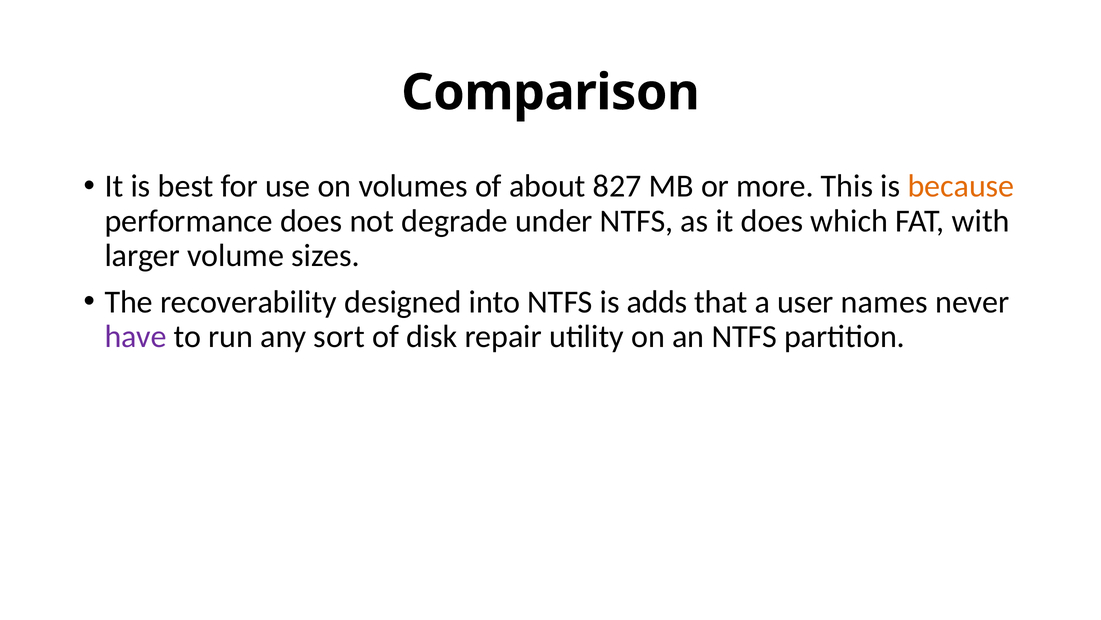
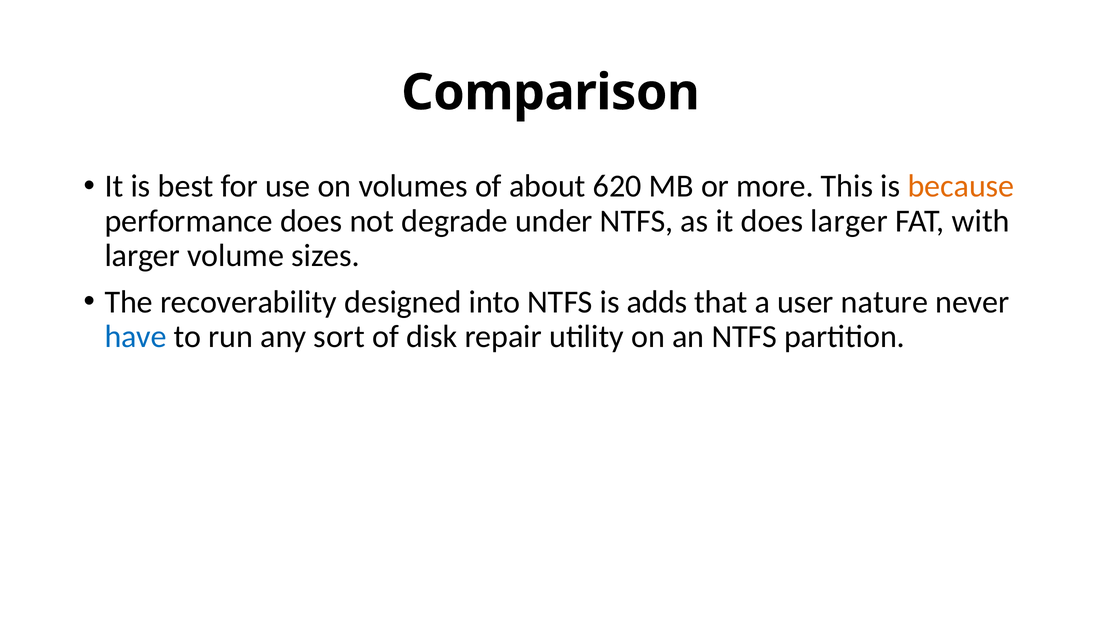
827: 827 -> 620
does which: which -> larger
names: names -> nature
have colour: purple -> blue
